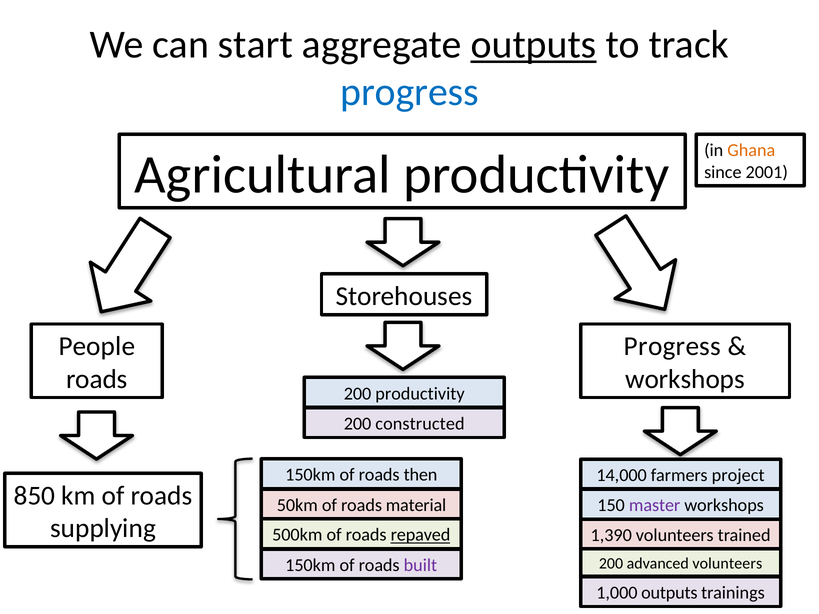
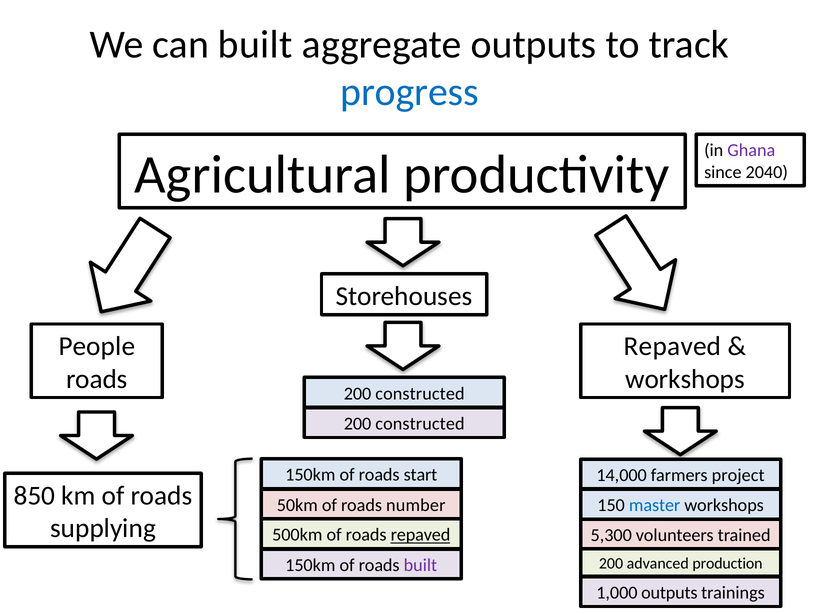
can start: start -> built
outputs at (534, 45) underline: present -> none
Ghana colour: orange -> purple
2001: 2001 -> 2040
Progress at (672, 346): Progress -> Repaved
productivity at (420, 394): productivity -> constructed
then: then -> start
material: material -> number
master colour: purple -> blue
1,390: 1,390 -> 5,300
advanced volunteers: volunteers -> production
